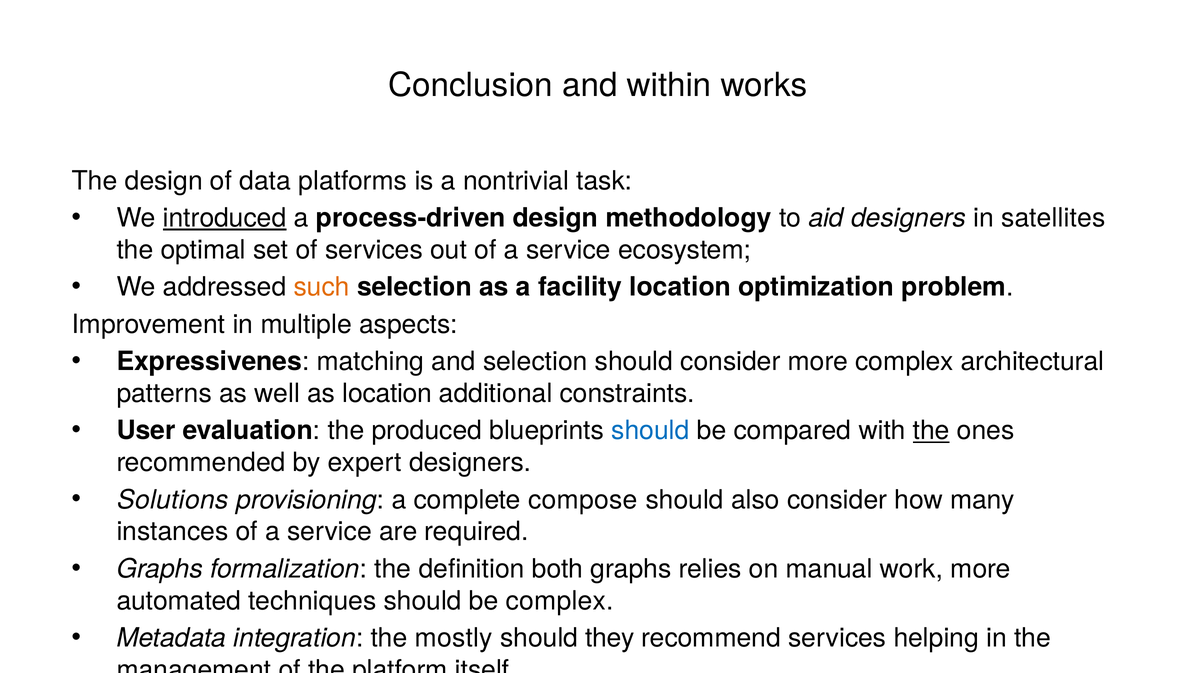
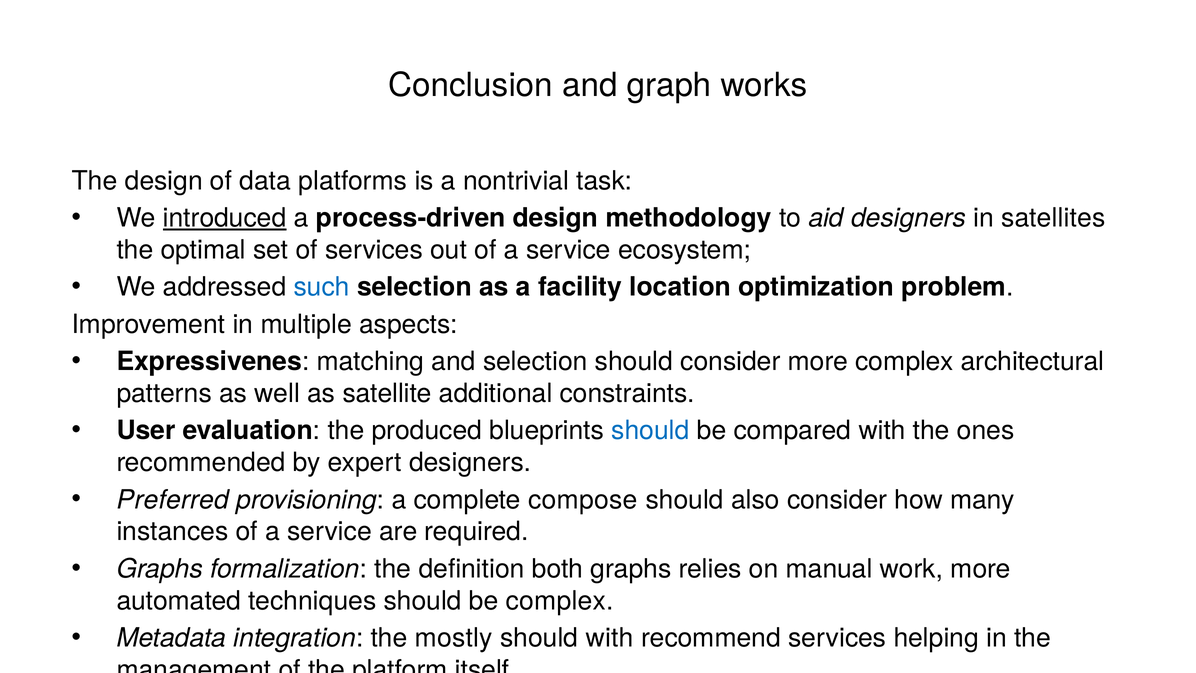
within: within -> graph
such colour: orange -> blue
as location: location -> satellite
the at (931, 431) underline: present -> none
Solutions: Solutions -> Preferred
should they: they -> with
